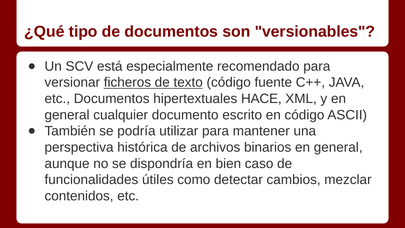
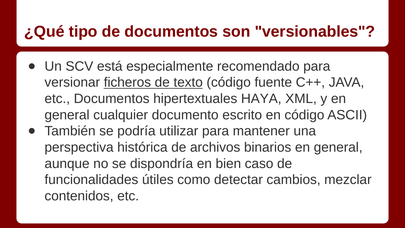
HACE: HACE -> HAYA
